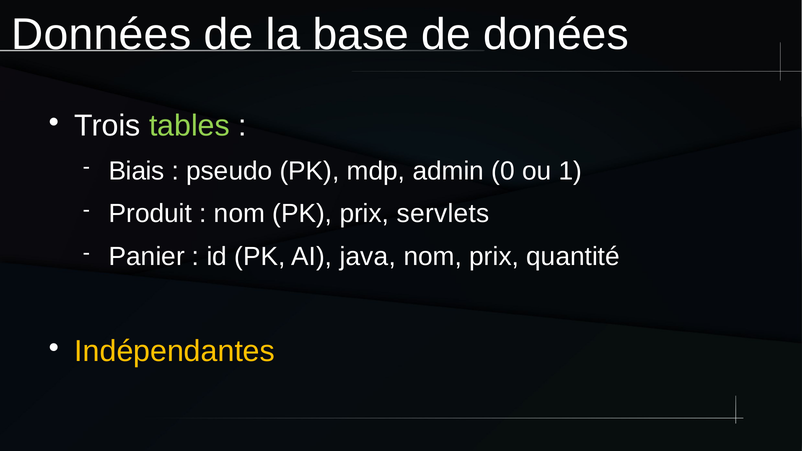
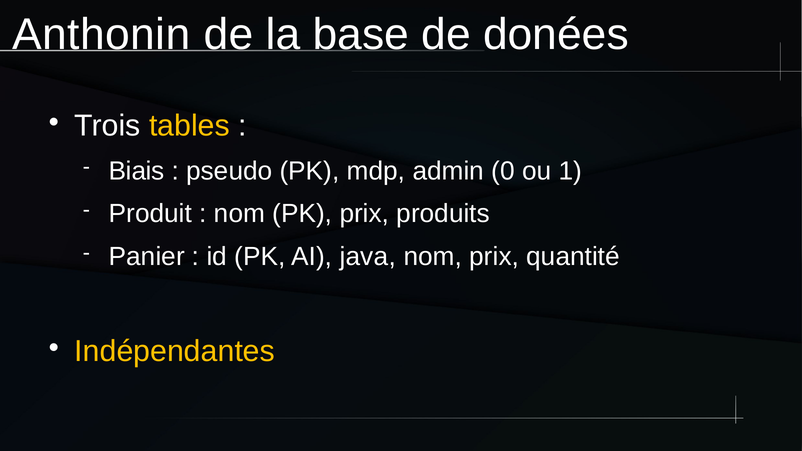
Données: Données -> Anthonin
tables colour: light green -> yellow
servlets: servlets -> produits
